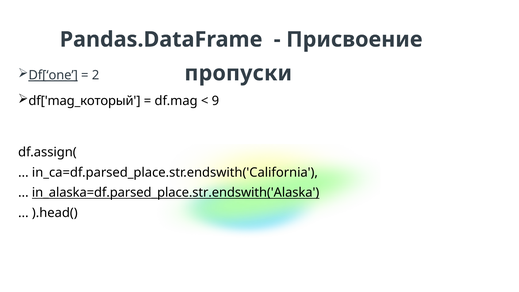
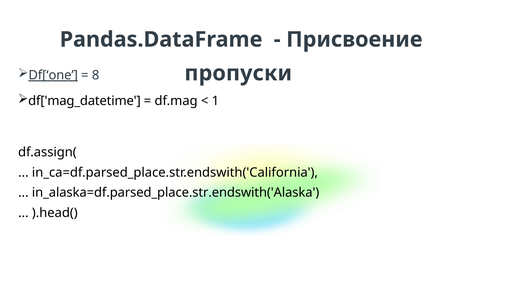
2: 2 -> 8
df['mag_который: df['mag_который -> df['mag_datetime
9: 9 -> 1
in_alaska=df.parsed_place.str.endswith('Alaska underline: present -> none
